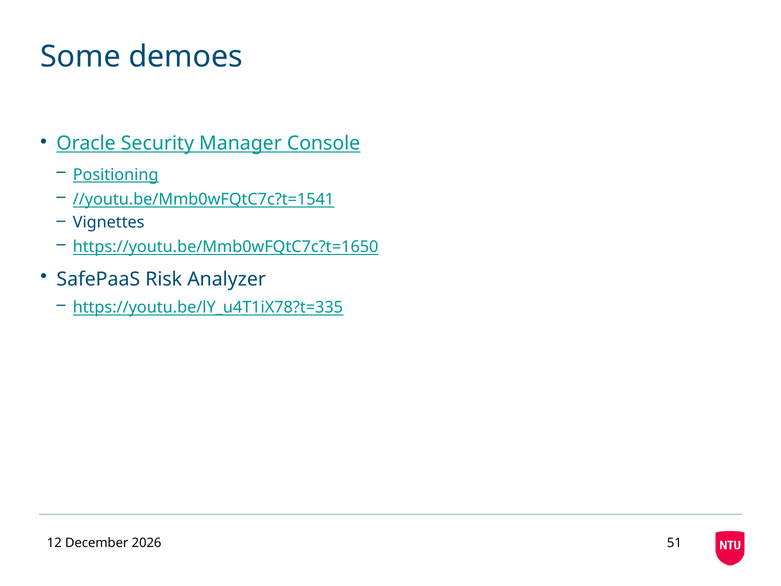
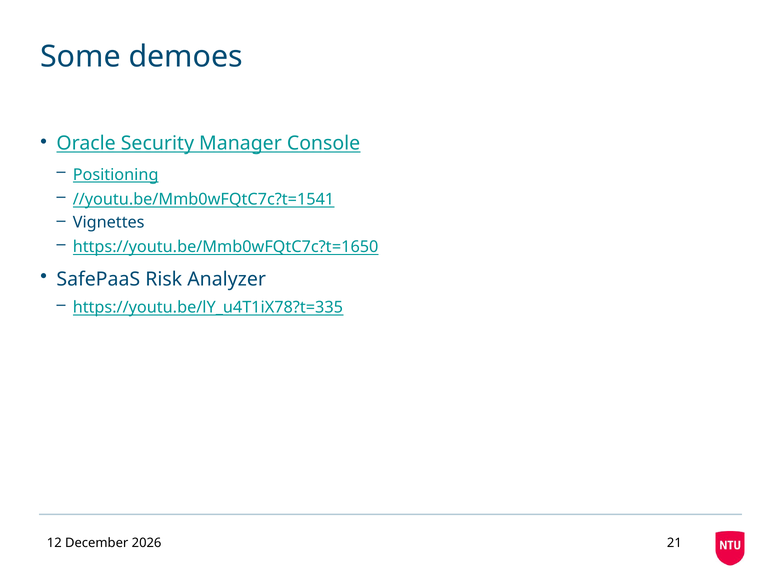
51: 51 -> 21
